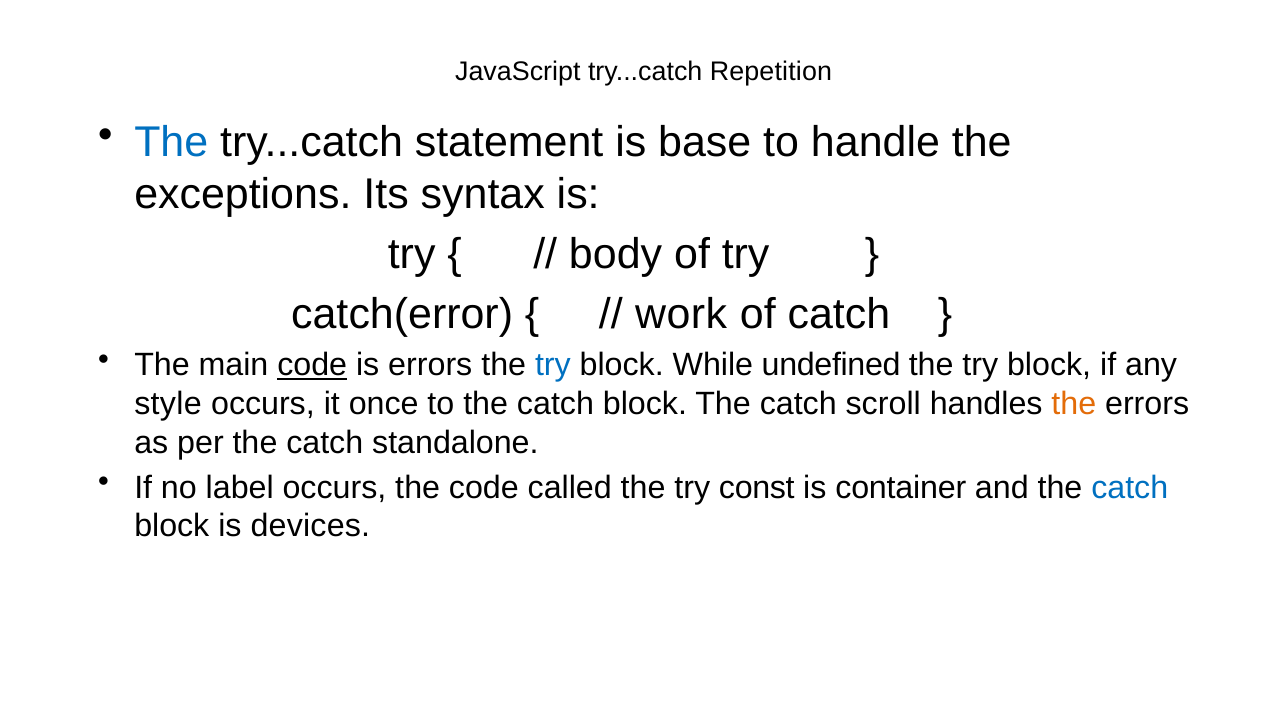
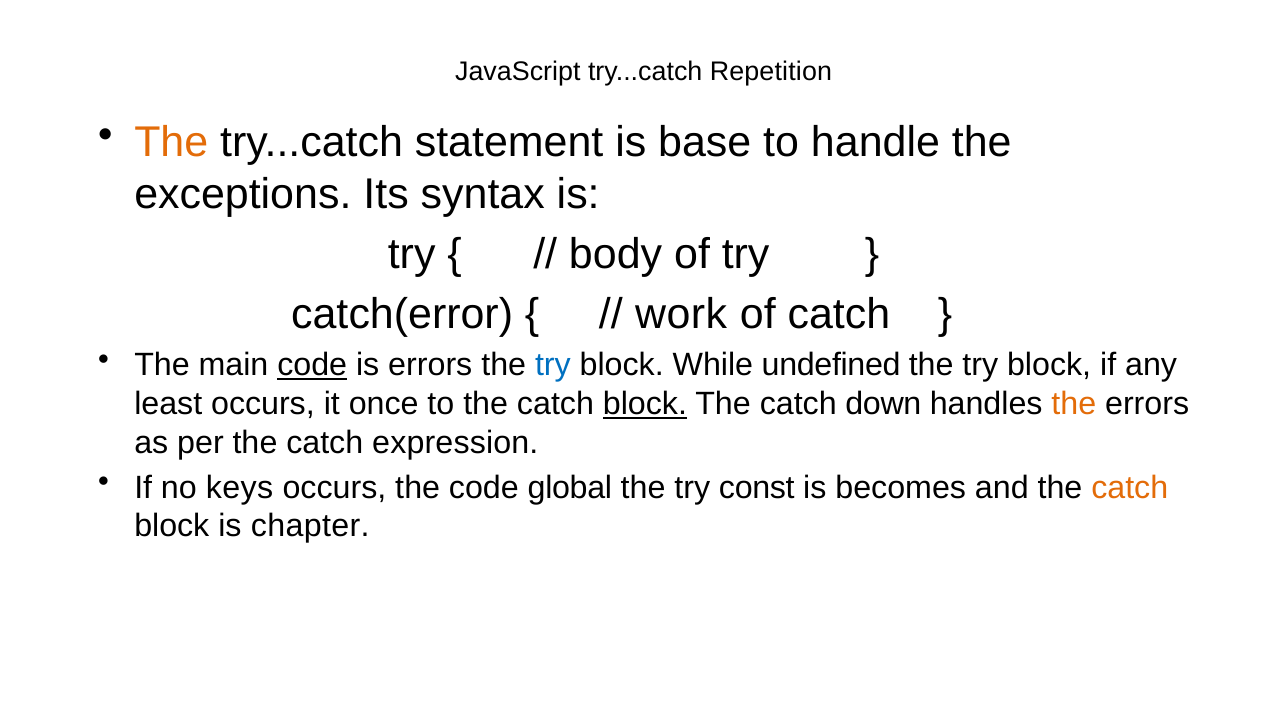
The at (171, 142) colour: blue -> orange
style: style -> least
block at (645, 403) underline: none -> present
scroll: scroll -> down
standalone: standalone -> expression
label: label -> keys
called: called -> global
container: container -> becomes
catch at (1130, 487) colour: blue -> orange
devices: devices -> chapter
